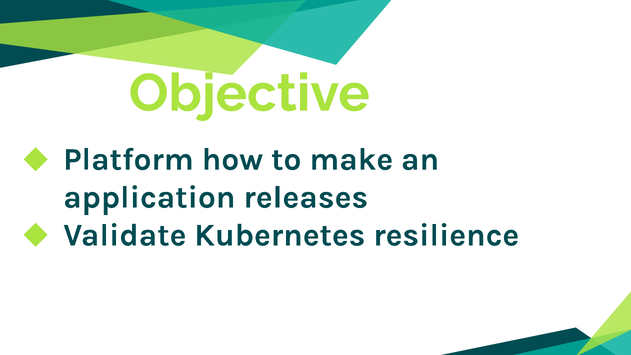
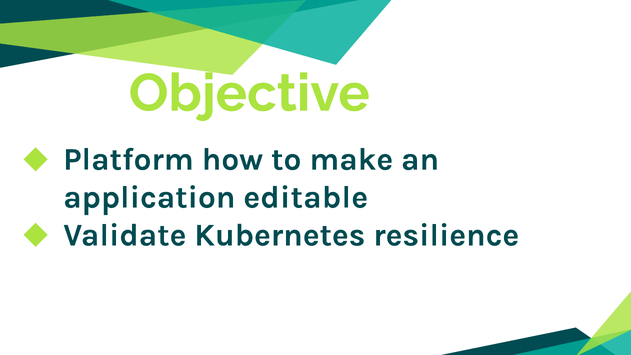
releases: releases -> editable
